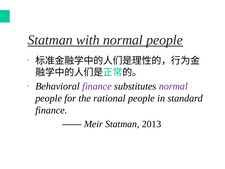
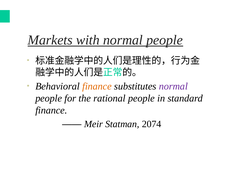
Statman at (50, 40): Statman -> Markets
finance at (97, 86) colour: purple -> orange
2013: 2013 -> 2074
